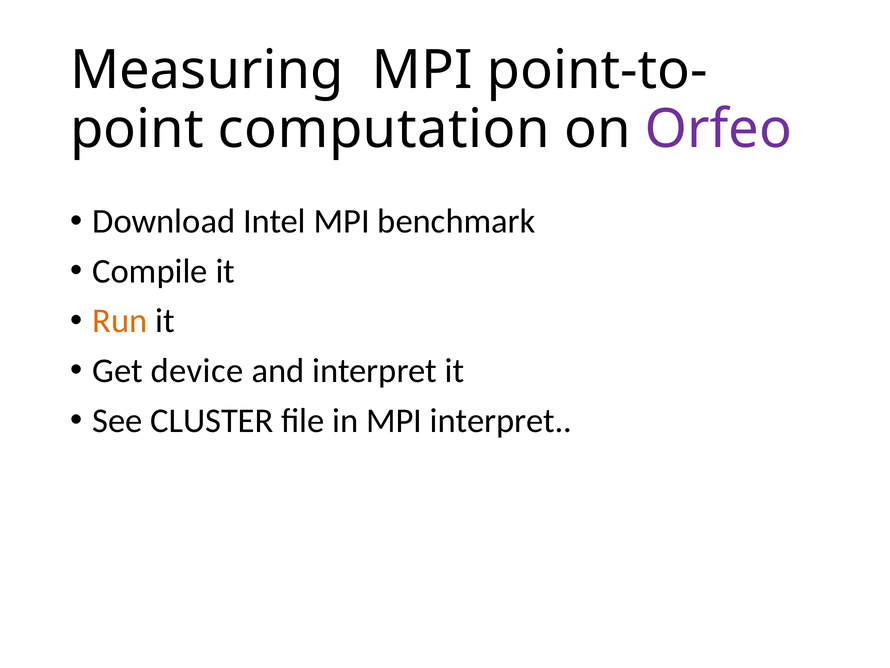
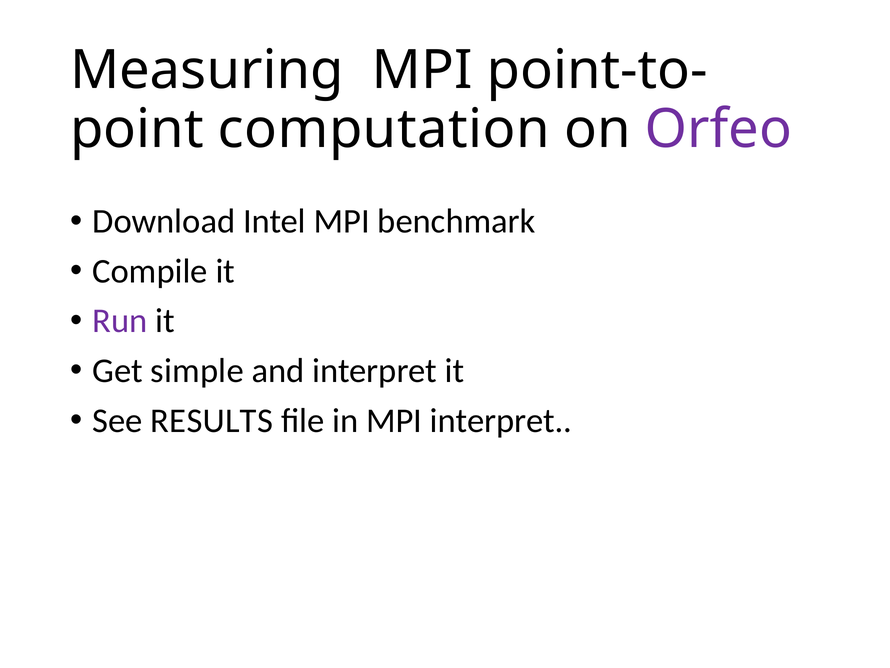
Run colour: orange -> purple
device: device -> simple
CLUSTER: CLUSTER -> RESULTS
